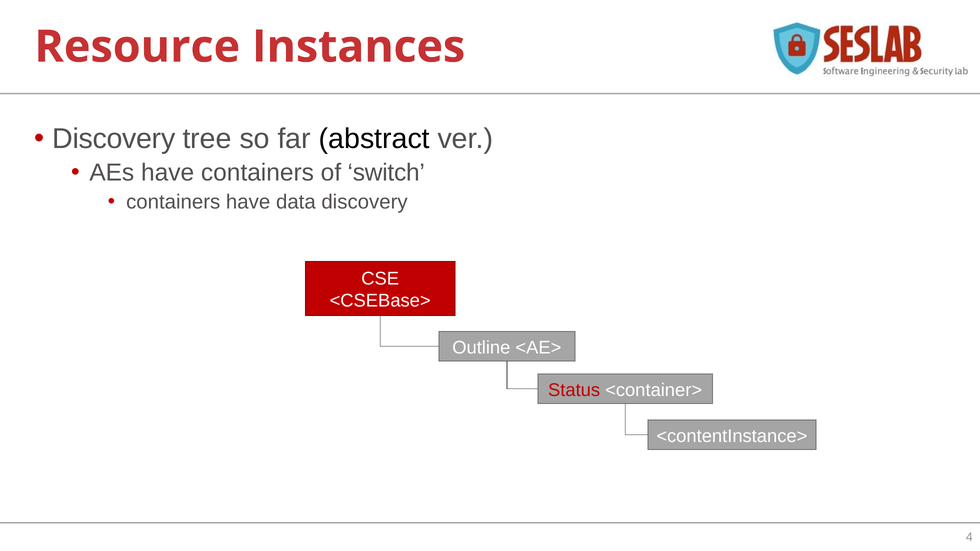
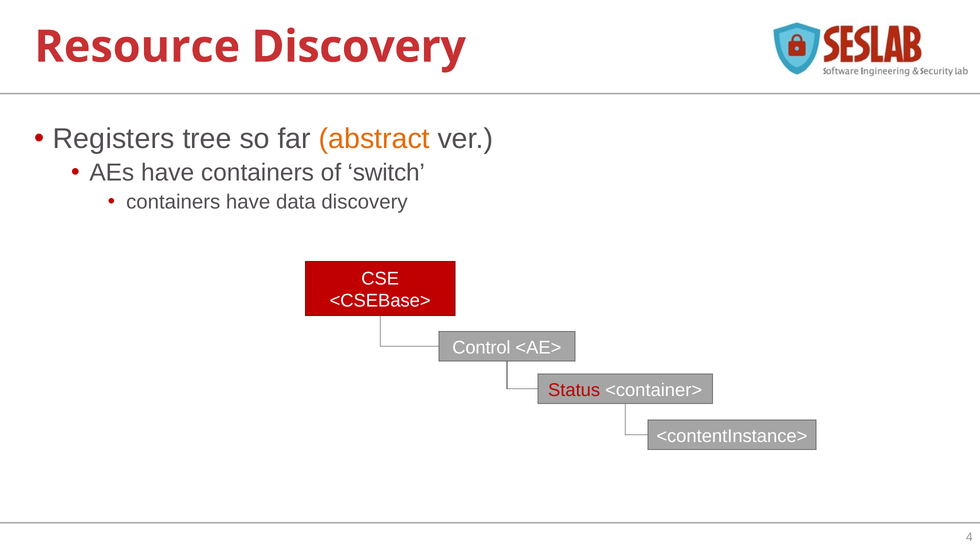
Resource Instances: Instances -> Discovery
Discovery at (114, 139): Discovery -> Registers
abstract colour: black -> orange
Outline: Outline -> Control
